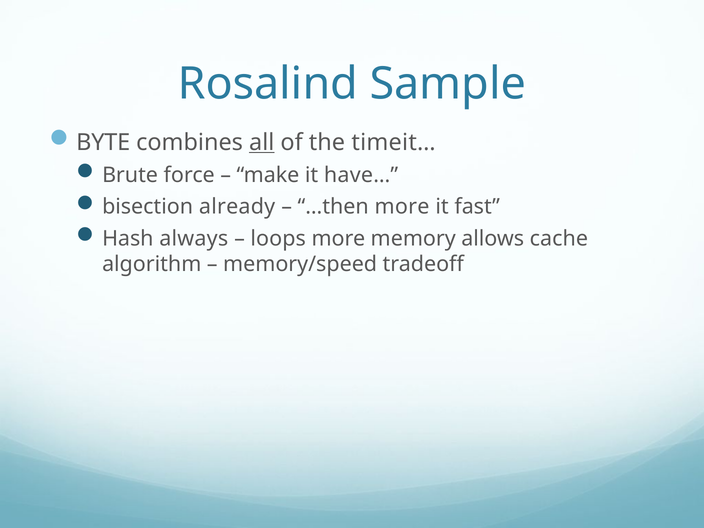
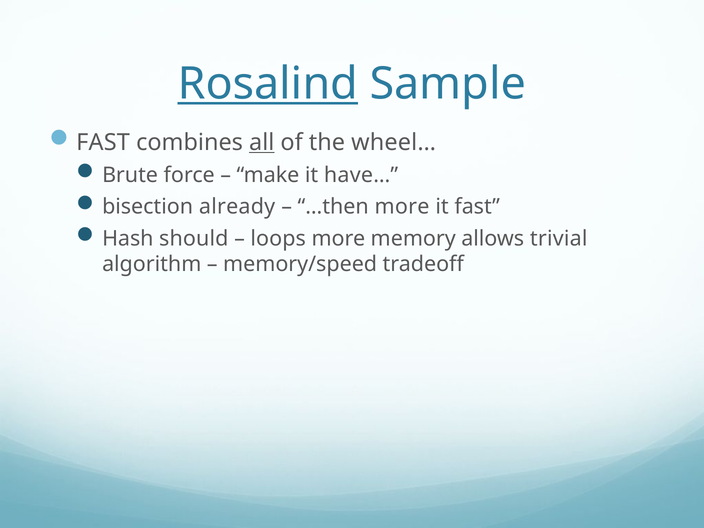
Rosalind underline: none -> present
BYTE at (103, 142): BYTE -> FAST
timeit…: timeit… -> wheel…
always: always -> should
cache: cache -> trivial
